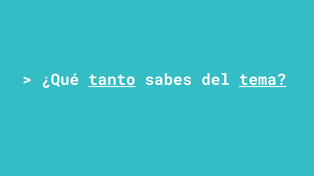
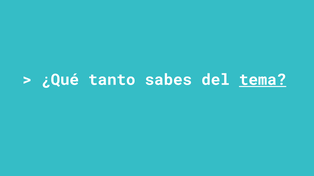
tanto underline: present -> none
